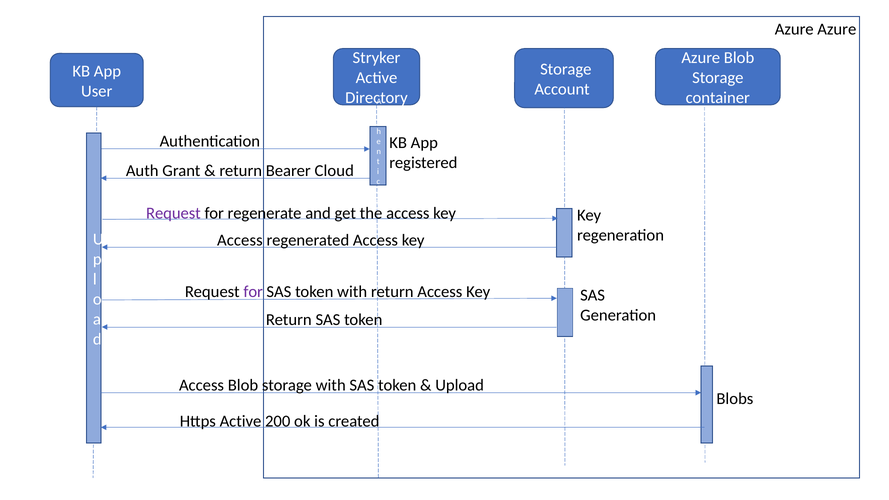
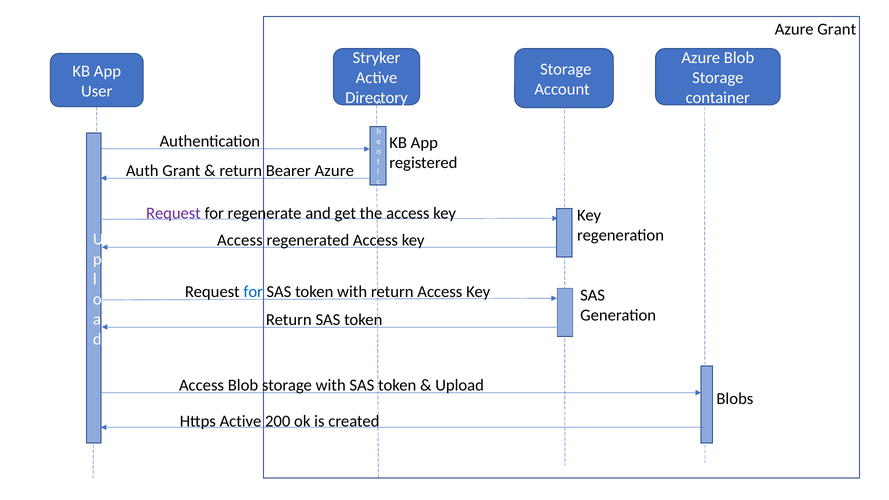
Azure Azure: Azure -> Grant
Bearer Cloud: Cloud -> Azure
for at (253, 292) colour: purple -> blue
